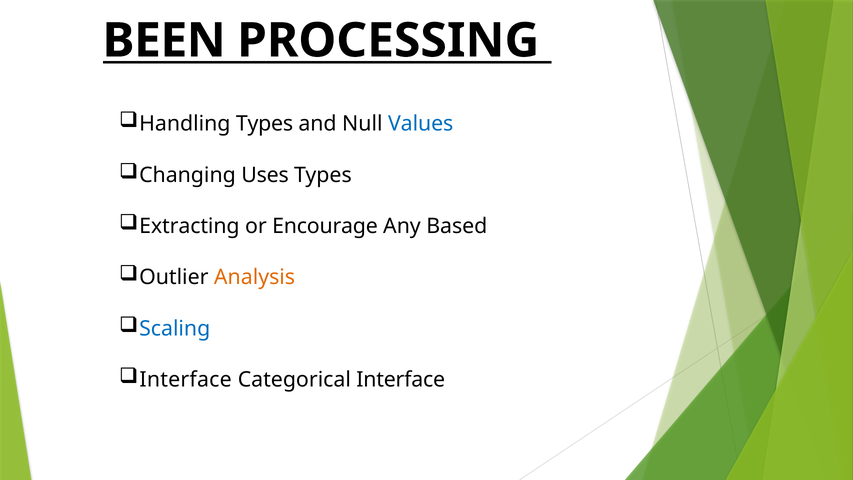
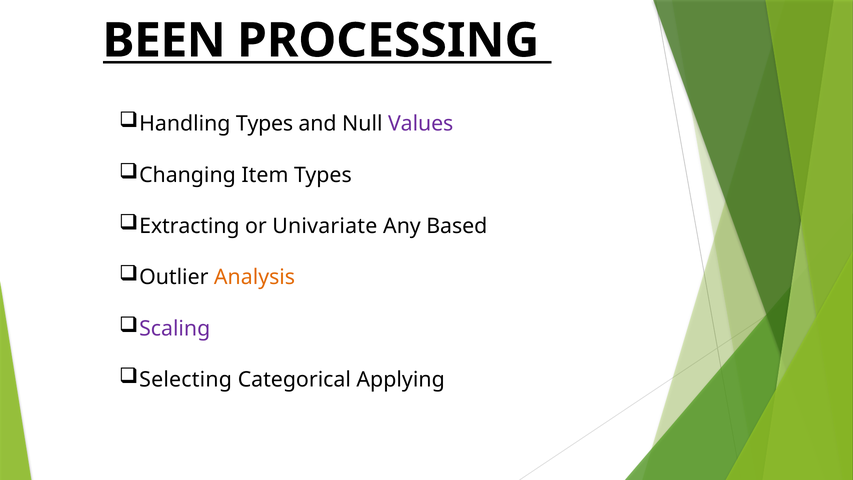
Values colour: blue -> purple
Uses: Uses -> Item
Encourage: Encourage -> Univariate
Scaling colour: blue -> purple
Interface at (186, 380): Interface -> Selecting
Categorical Interface: Interface -> Applying
